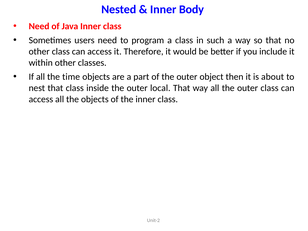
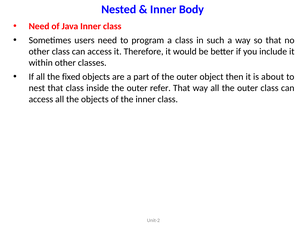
time: time -> fixed
local: local -> refer
